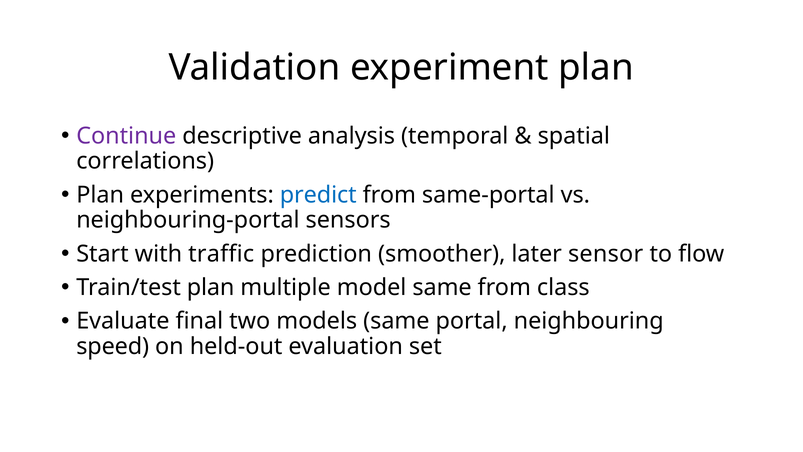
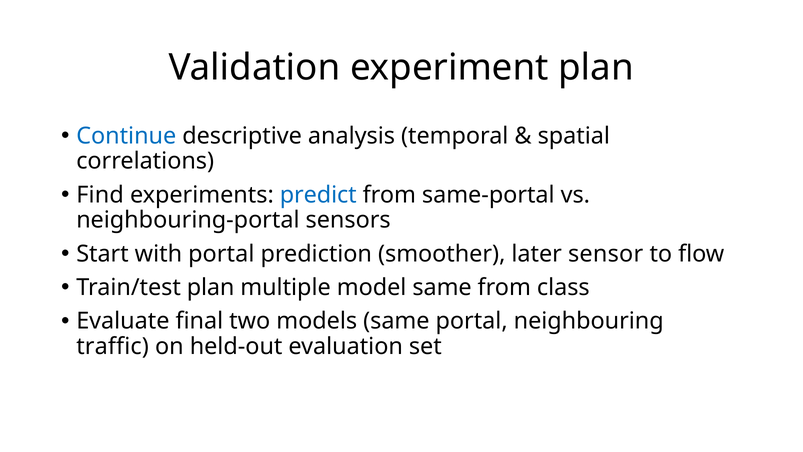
Continue colour: purple -> blue
Plan at (100, 195): Plan -> Find
with traffic: traffic -> portal
speed: speed -> traffic
